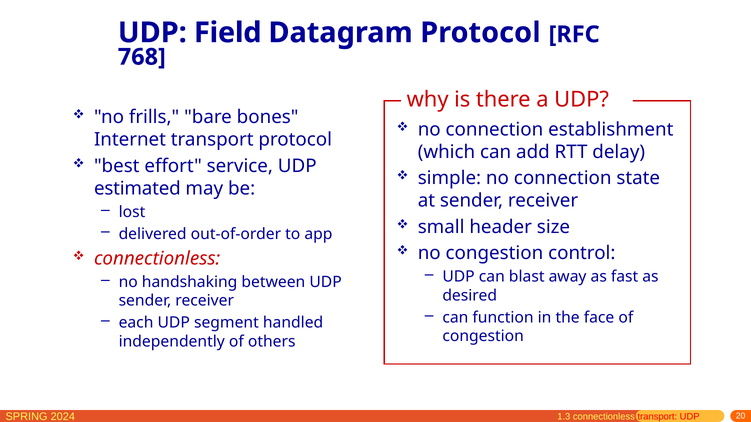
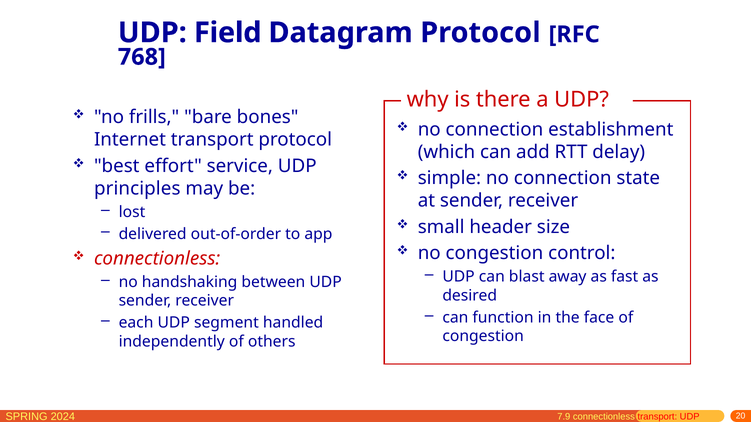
estimated: estimated -> principles
1.3: 1.3 -> 7.9
